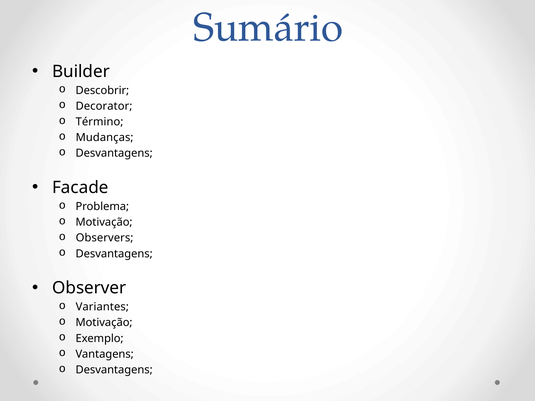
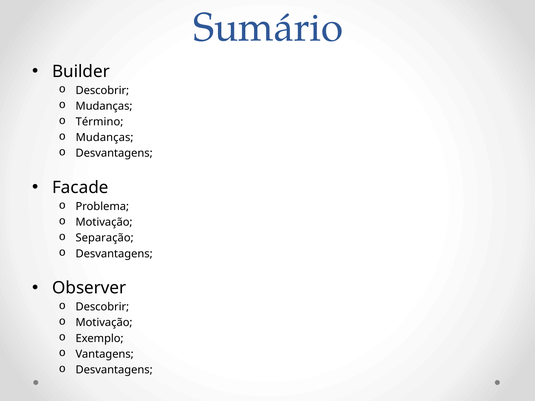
Decorator at (104, 106): Decorator -> Mudanças
Observers: Observers -> Separação
Variantes at (102, 307): Variantes -> Descobrir
